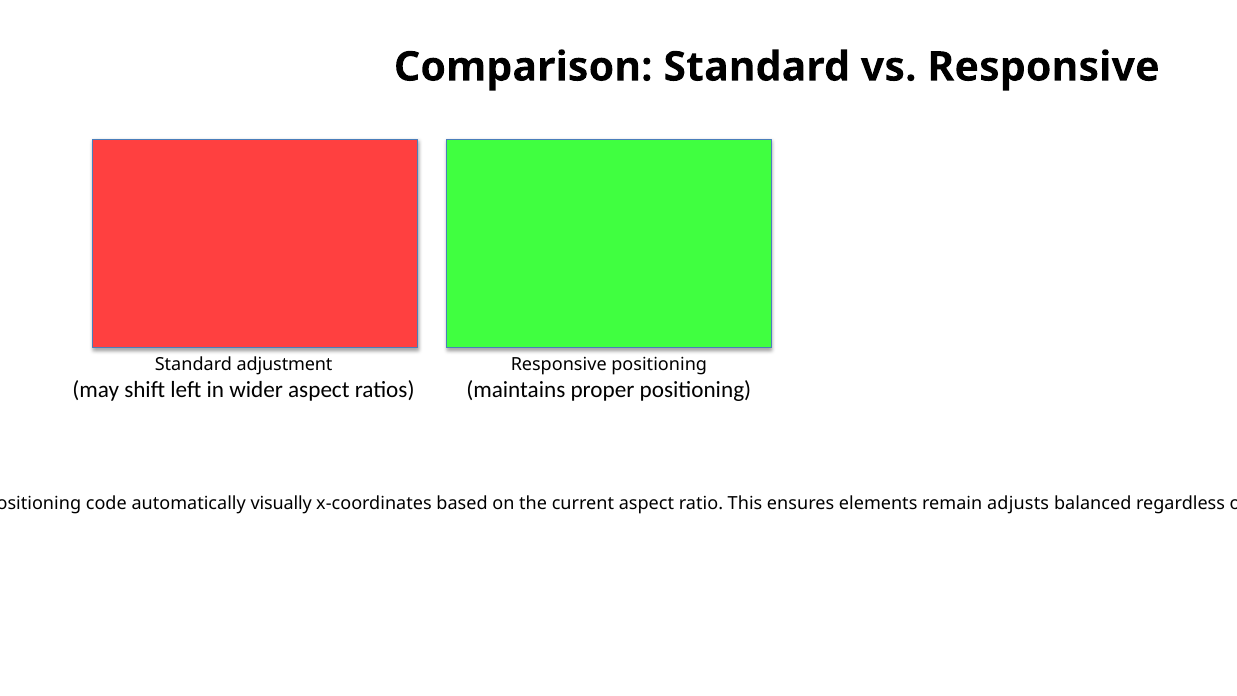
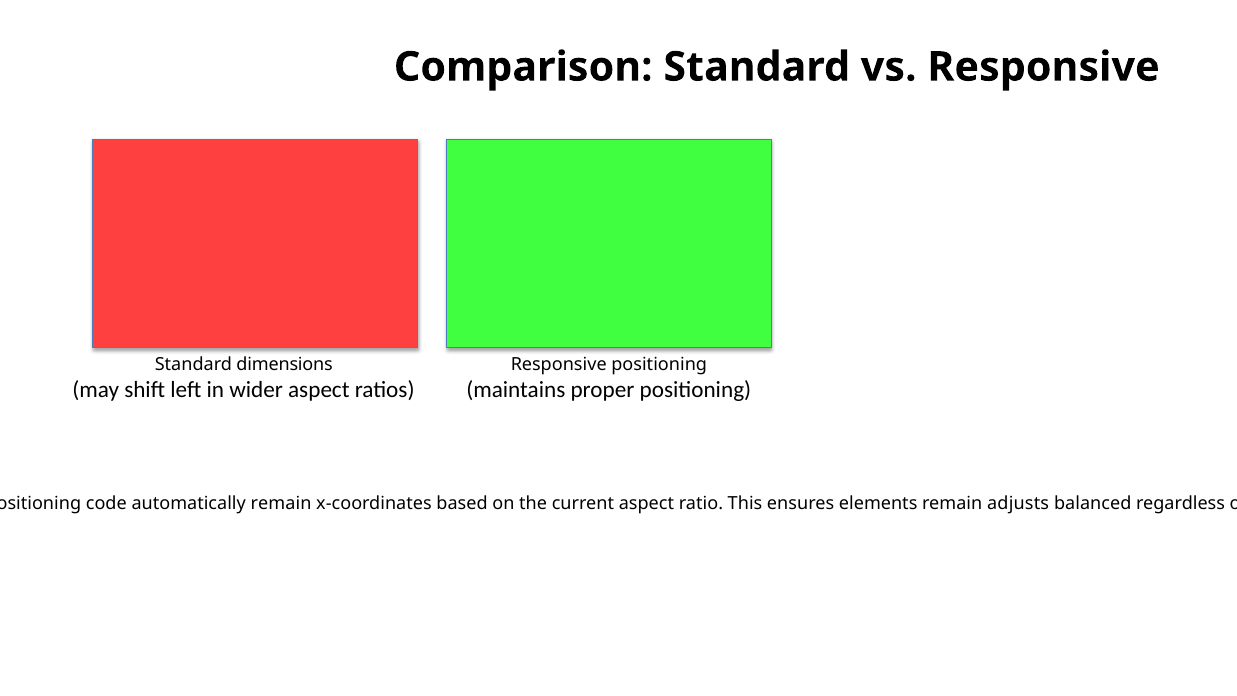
Standard adjustment: adjustment -> dimensions
automatically visually: visually -> remain
